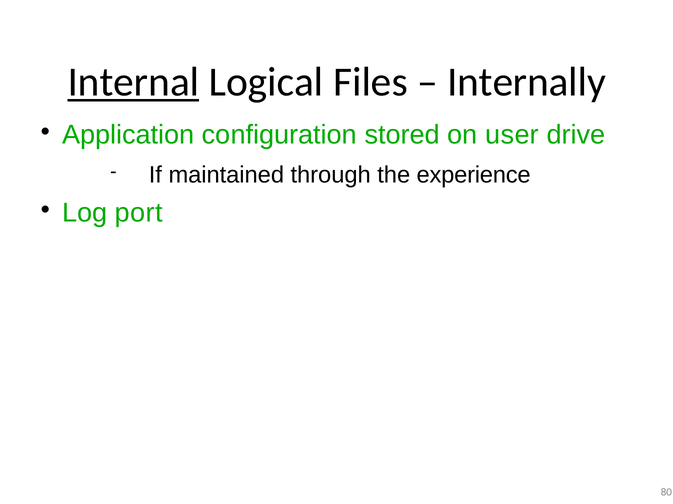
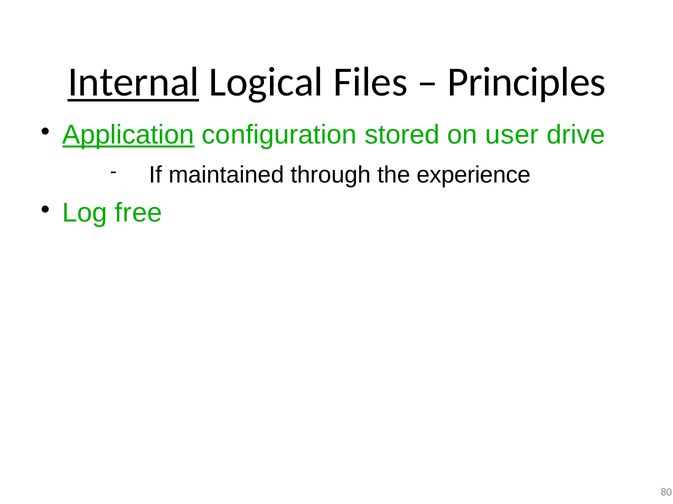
Internally: Internally -> Principles
Application underline: none -> present
port: port -> free
